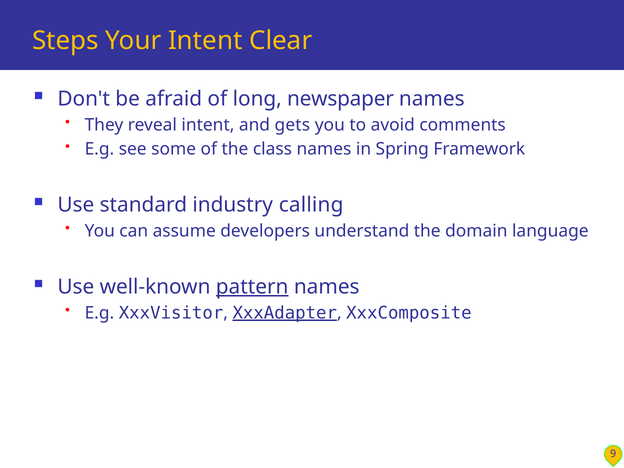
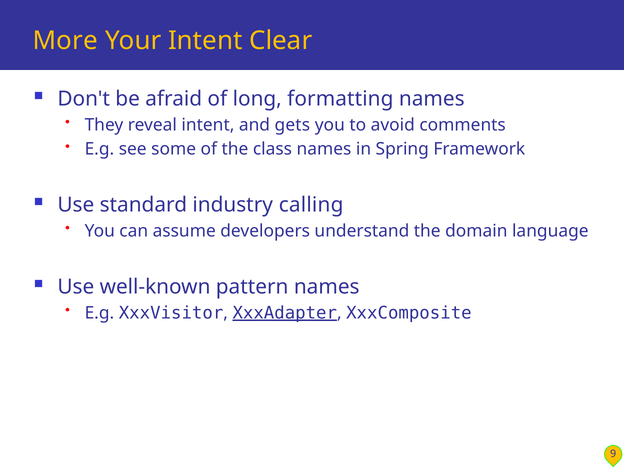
Steps: Steps -> More
newspaper: newspaper -> formatting
pattern underline: present -> none
